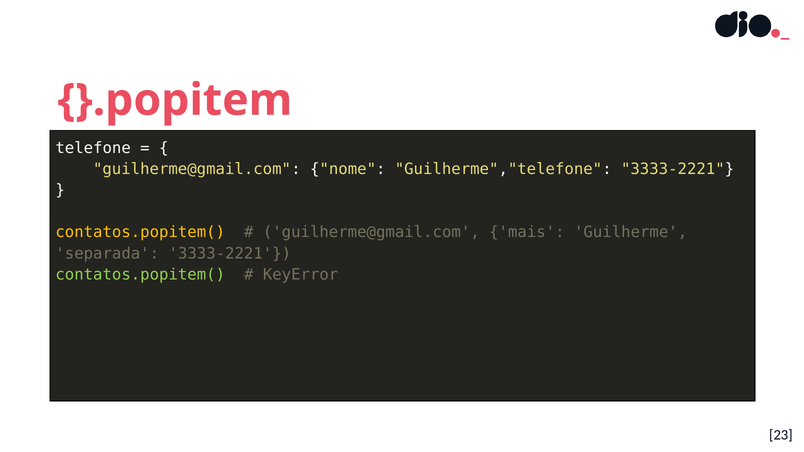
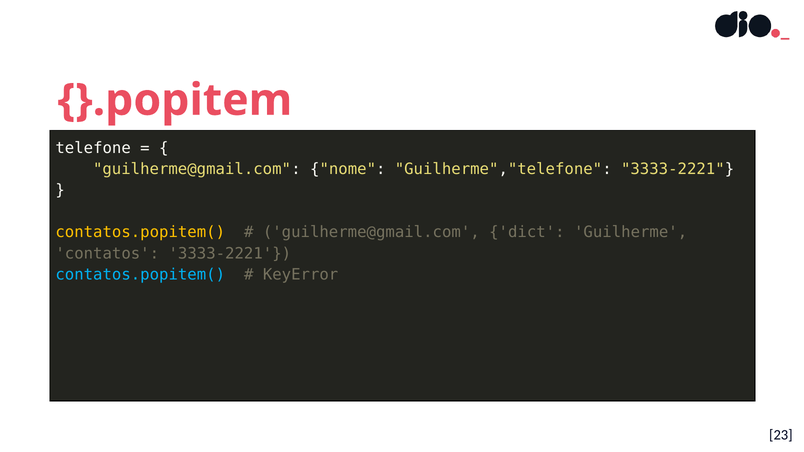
mais: mais -> dict
separada: separada -> contatos
contatos.popitem( at (140, 275) colour: light green -> light blue
